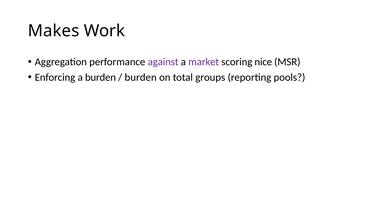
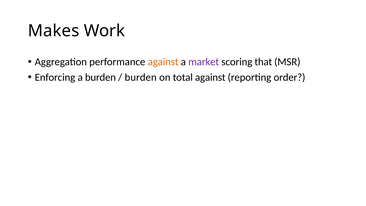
against at (163, 62) colour: purple -> orange
nice: nice -> that
total groups: groups -> against
pools: pools -> order
